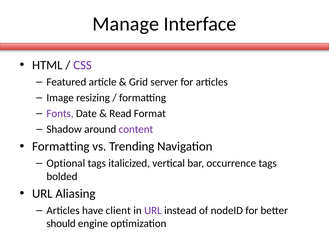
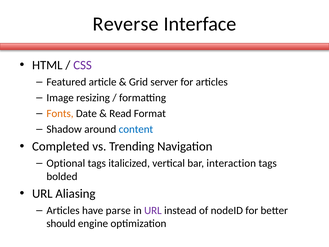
Manage: Manage -> Reverse
Fonts colour: purple -> orange
content colour: purple -> blue
Formatting at (61, 146): Formatting -> Completed
occurrence: occurrence -> interaction
client: client -> parse
